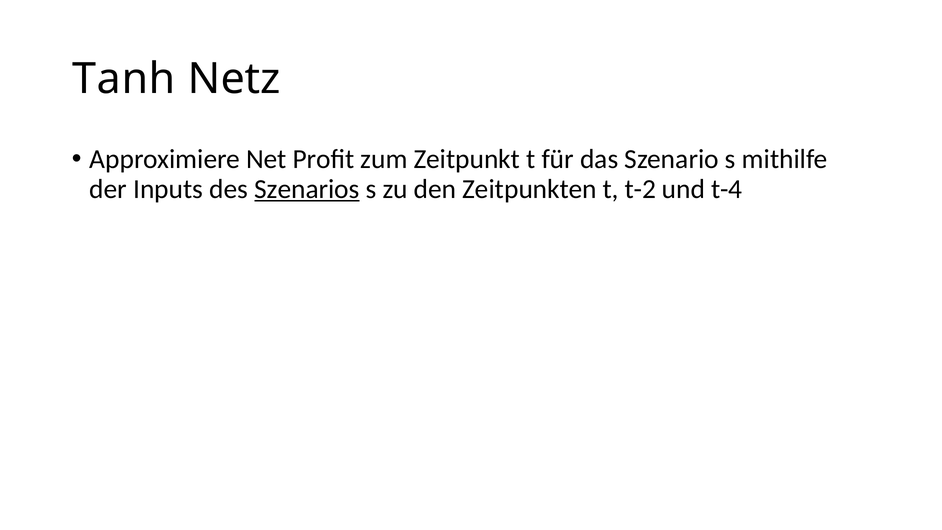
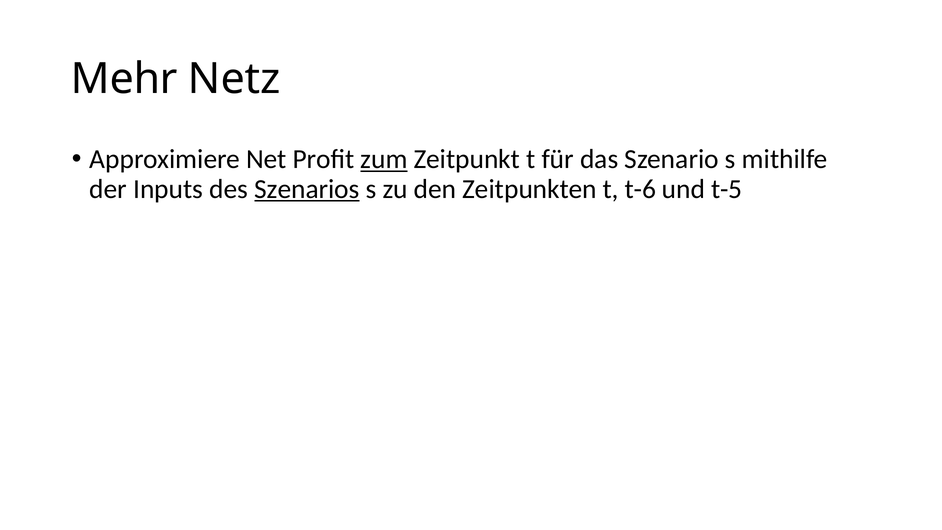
Tanh: Tanh -> Mehr
zum underline: none -> present
t-2: t-2 -> t-6
t-4: t-4 -> t-5
